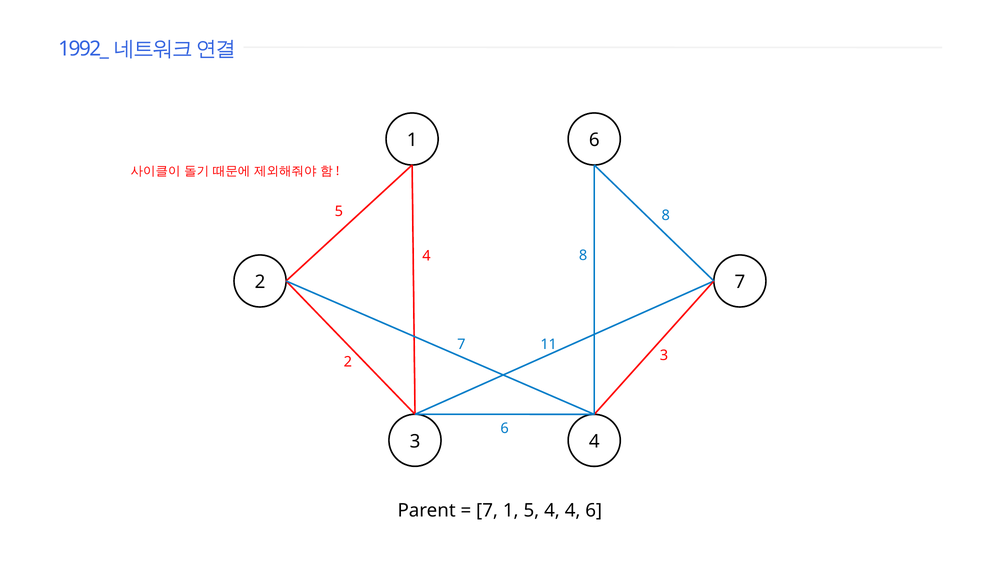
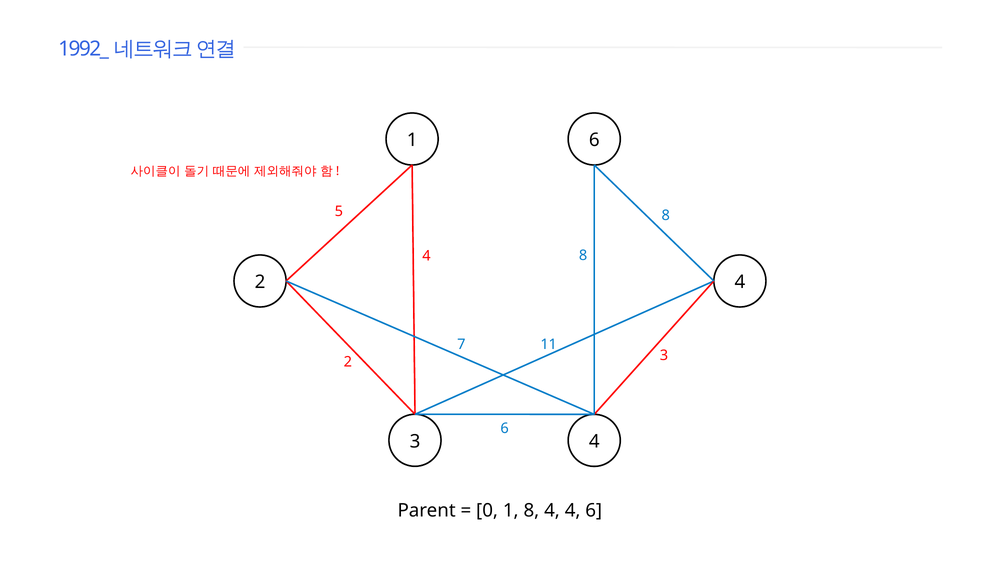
7 at (740, 283): 7 -> 4
7 at (487, 511): 7 -> 0
1 5: 5 -> 8
